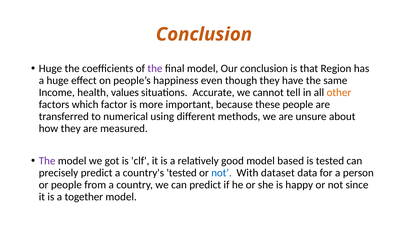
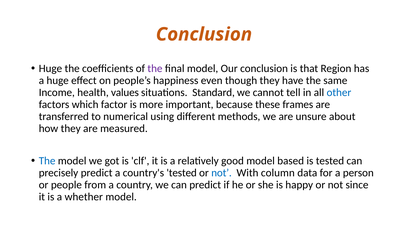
Accurate: Accurate -> Standard
other colour: orange -> blue
these people: people -> frames
The at (47, 161) colour: purple -> blue
dataset: dataset -> column
together: together -> whether
